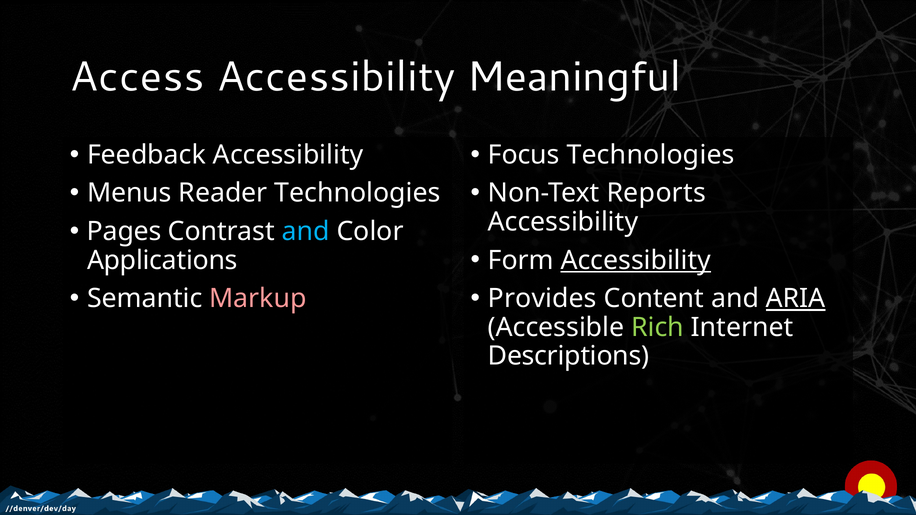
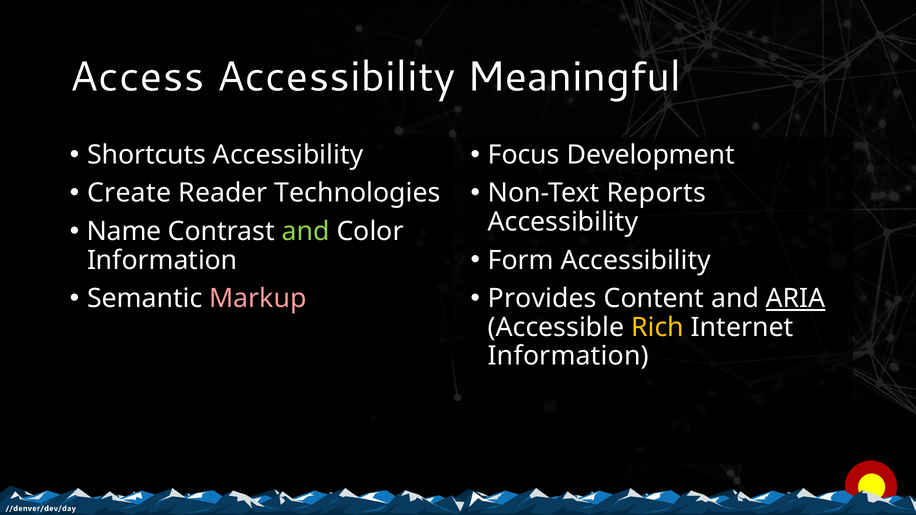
Feedback: Feedback -> Shortcuts
Focus Technologies: Technologies -> Development
Menus: Menus -> Create
Pages: Pages -> Name
and at (306, 232) colour: light blue -> light green
Accessibility at (636, 260) underline: present -> none
Applications at (162, 260): Applications -> Information
Rich colour: light green -> yellow
Descriptions at (569, 356): Descriptions -> Information
